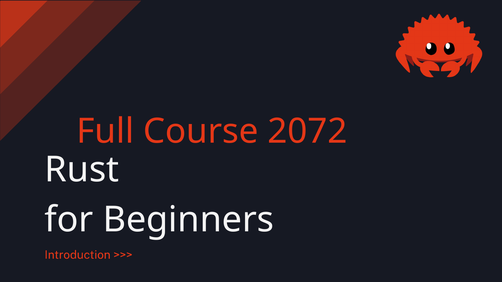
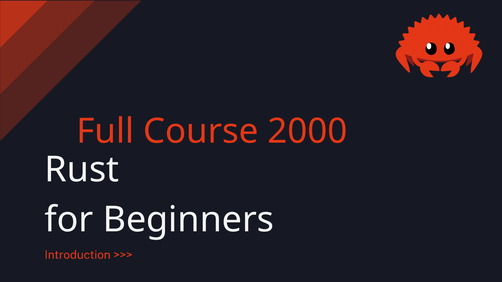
2072: 2072 -> 2000
